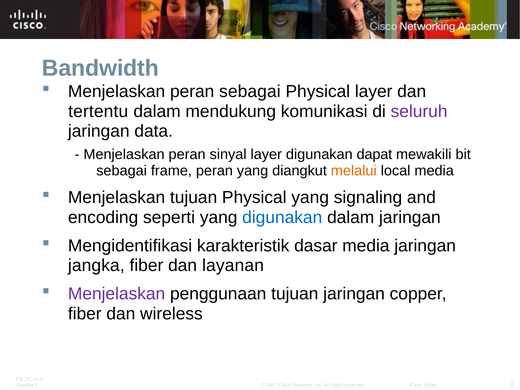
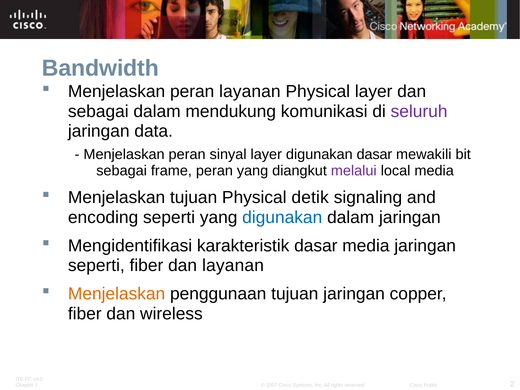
peran sebagai: sebagai -> layanan
tertentu at (98, 111): tertentu -> sebagai
digunakan dapat: dapat -> dasar
melalui colour: orange -> purple
Physical yang: yang -> detik
jangka at (96, 265): jangka -> seperti
Menjelaskan at (117, 294) colour: purple -> orange
